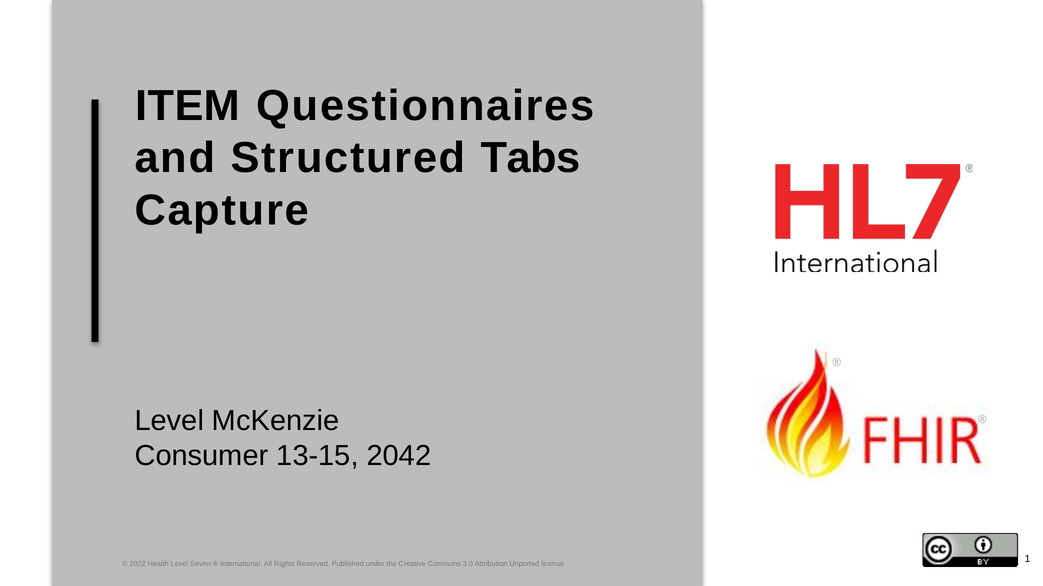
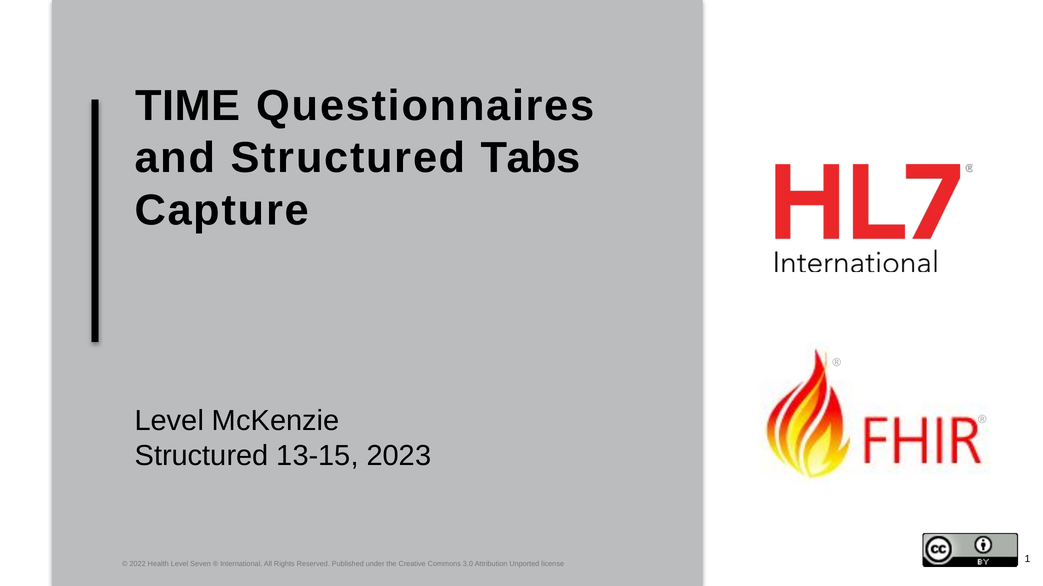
ITEM: ITEM -> TIME
Consumer at (202, 456): Consumer -> Structured
2042: 2042 -> 2023
